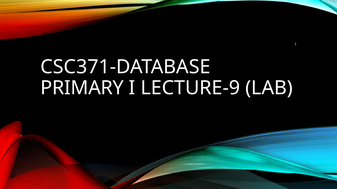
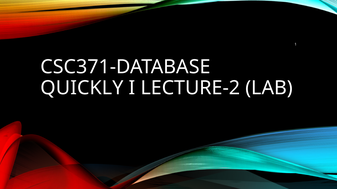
PRIMARY: PRIMARY -> QUICKLY
LECTURE-9: LECTURE-9 -> LECTURE-2
